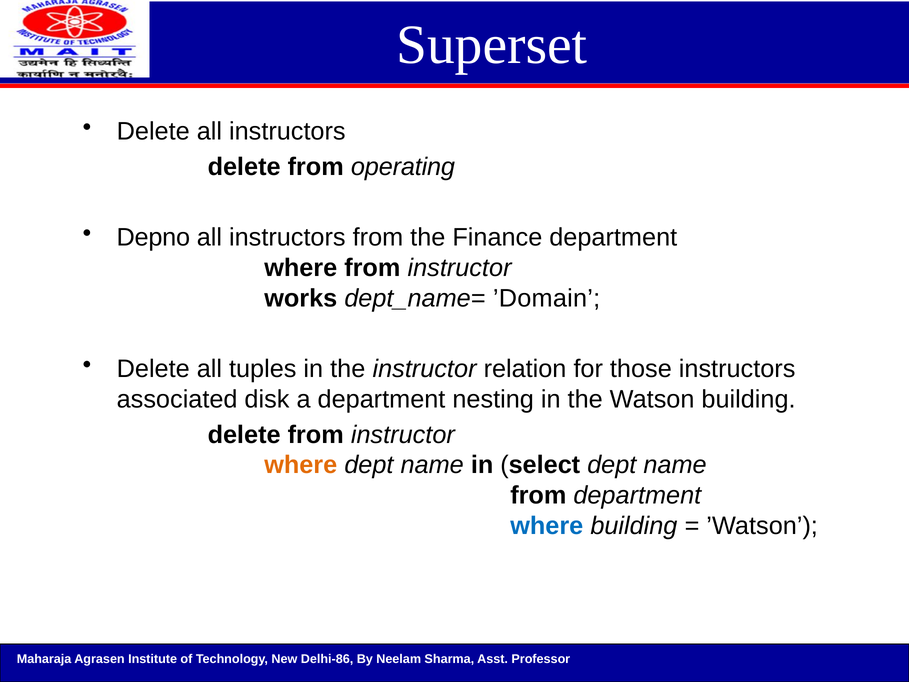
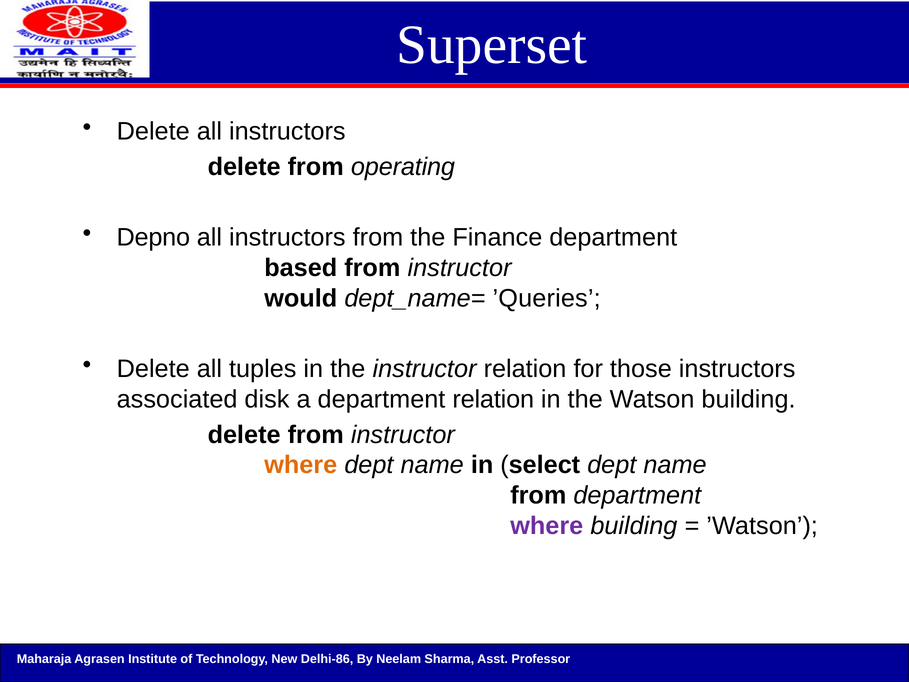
where at (301, 268): where -> based
works: works -> would
’Domain: ’Domain -> ’Queries
department nesting: nesting -> relation
where at (547, 526) colour: blue -> purple
